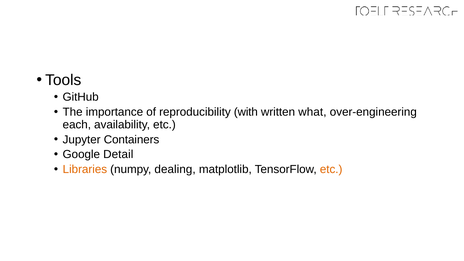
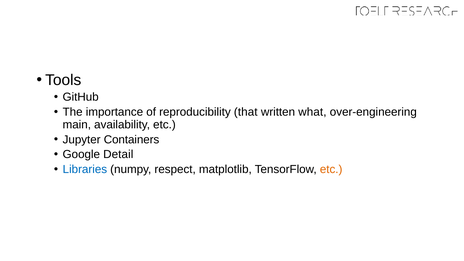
with: with -> that
each: each -> main
Libraries colour: orange -> blue
dealing: dealing -> respect
